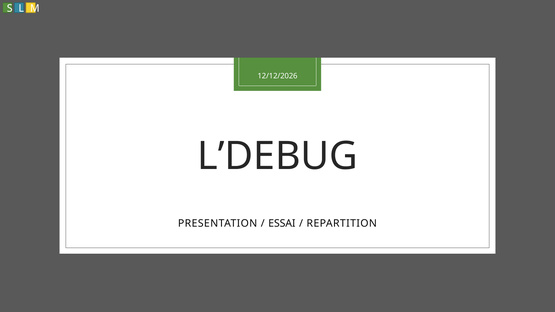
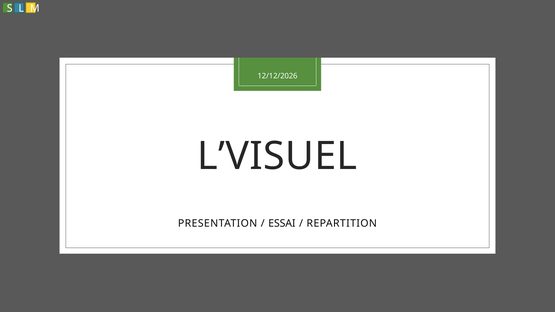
L’DEBUG: L’DEBUG -> L’VISUEL
